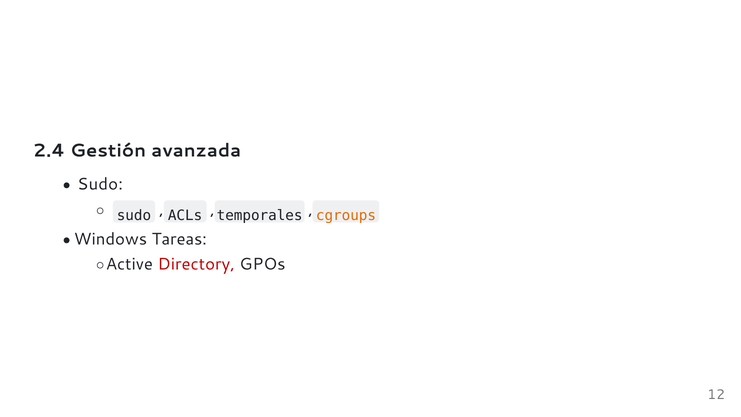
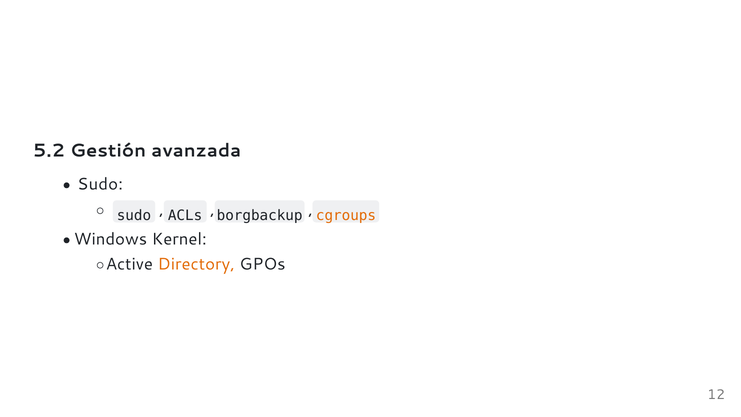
2.4: 2.4 -> 5.2
temporales: temporales -> borgbackup
Tareas: Tareas -> Kernel
Directory colour: red -> orange
